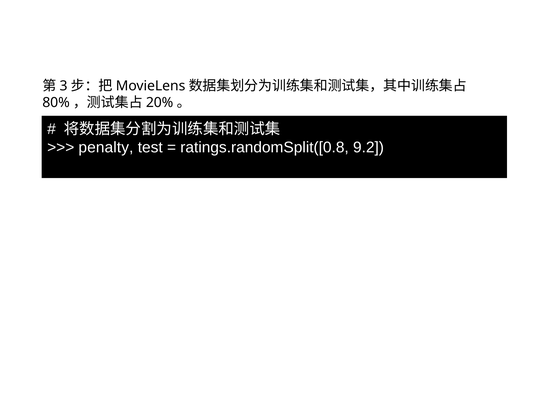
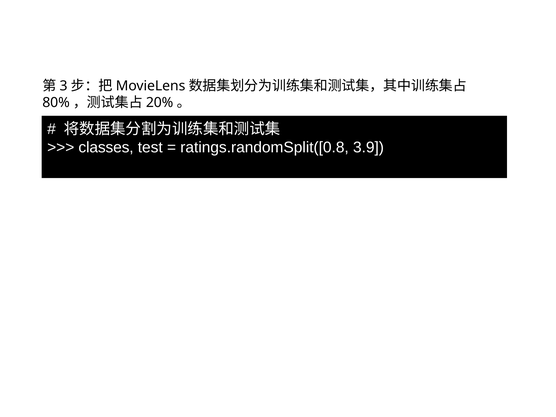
penalty: penalty -> classes
9.2: 9.2 -> 3.9
